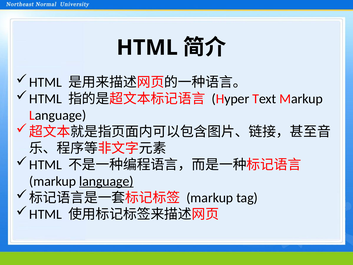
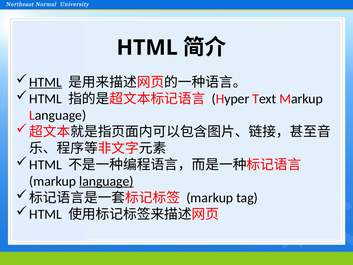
HTML at (46, 82) underline: none -> present
